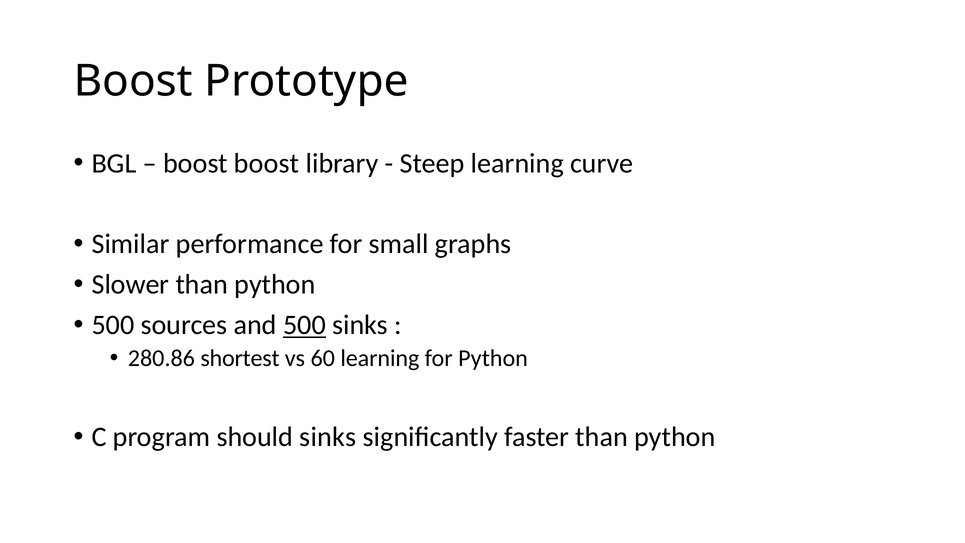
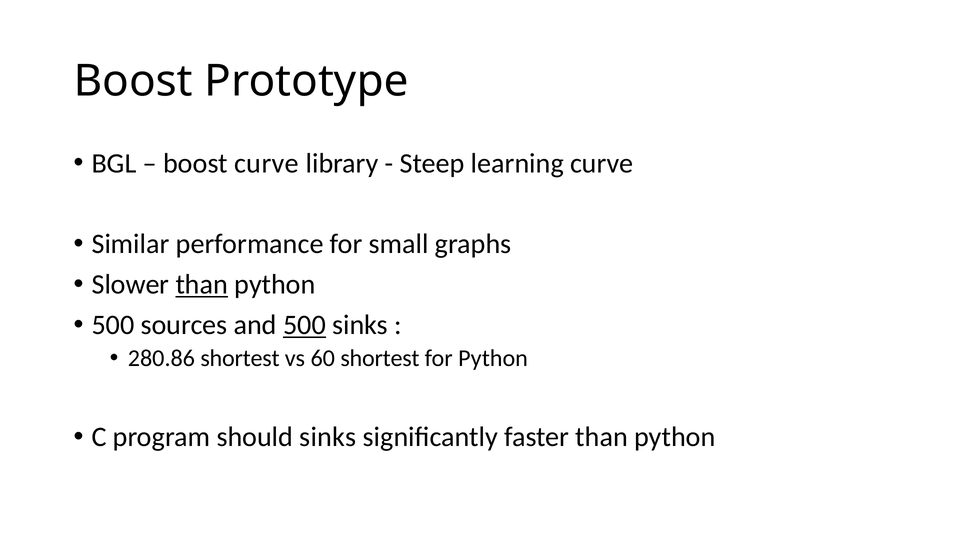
boost boost: boost -> curve
than at (202, 285) underline: none -> present
60 learning: learning -> shortest
